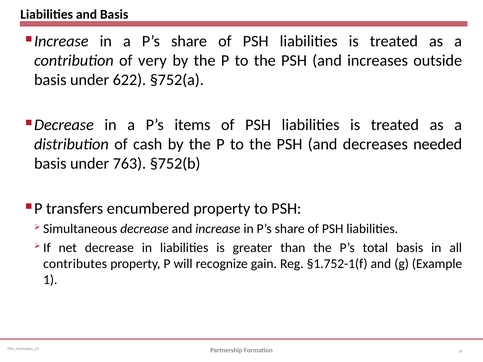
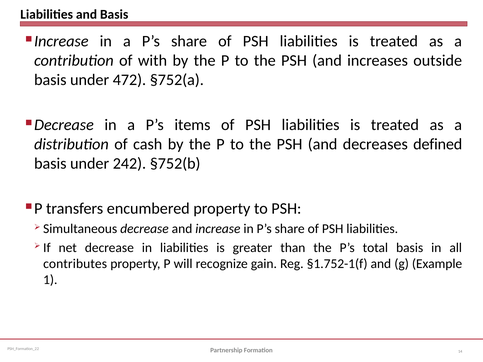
very: very -> with
622: 622 -> 472
needed: needed -> defined
763: 763 -> 242
